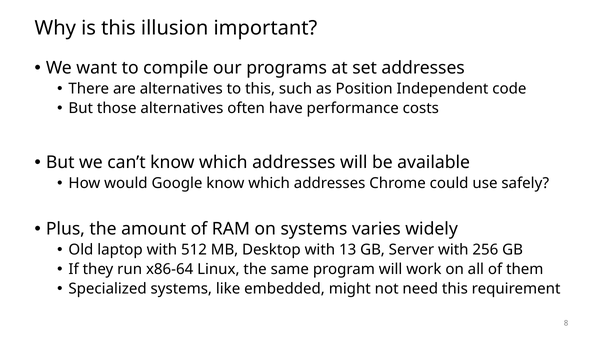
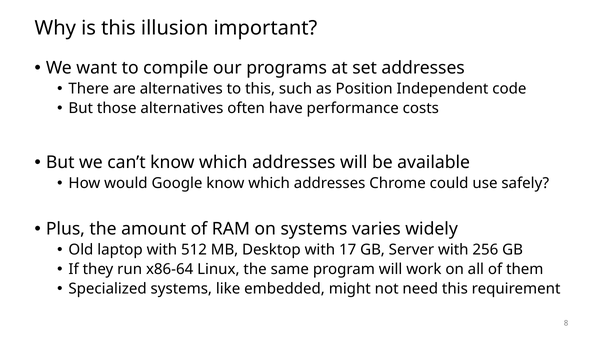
13: 13 -> 17
